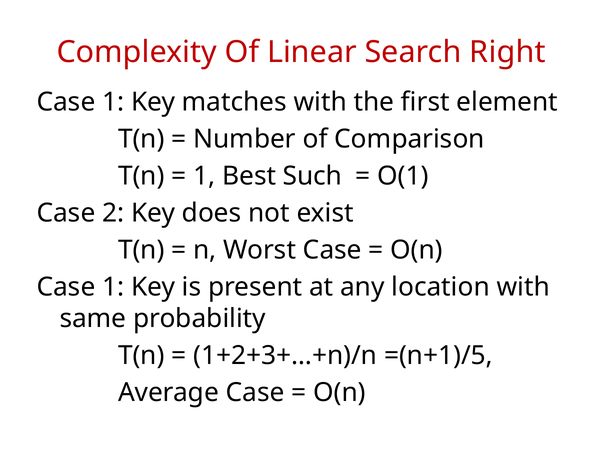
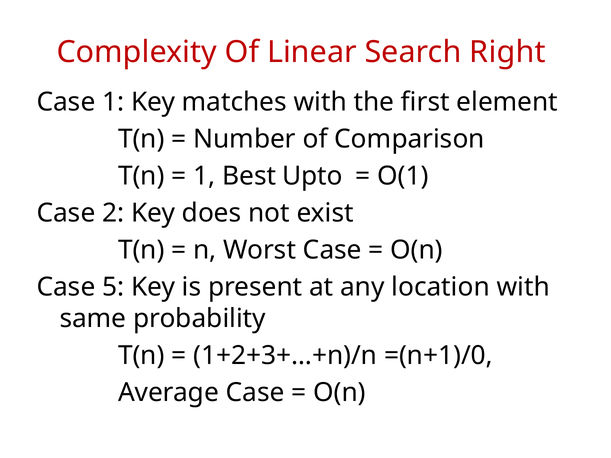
Such: Such -> Upto
1 at (113, 287): 1 -> 5
=(n+1)/5: =(n+1)/5 -> =(n+1)/0
